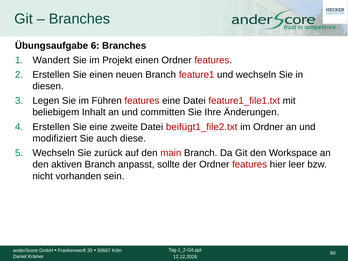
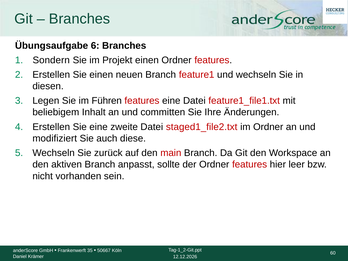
Wandert: Wandert -> Sondern
beifügt1_file2.txt: beifügt1_file2.txt -> staged1_file2.txt
